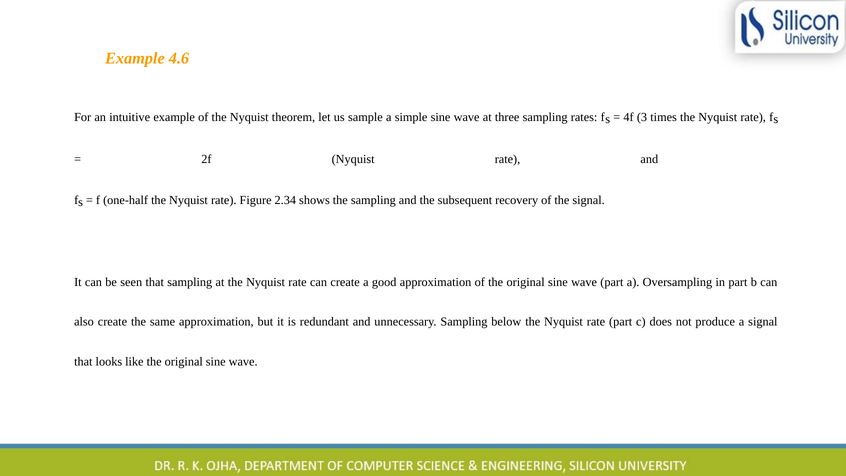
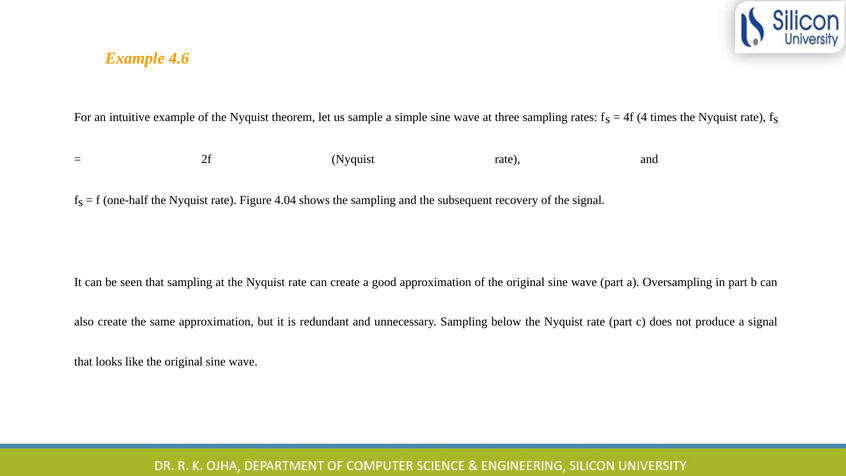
3: 3 -> 4
2.34: 2.34 -> 4.04
